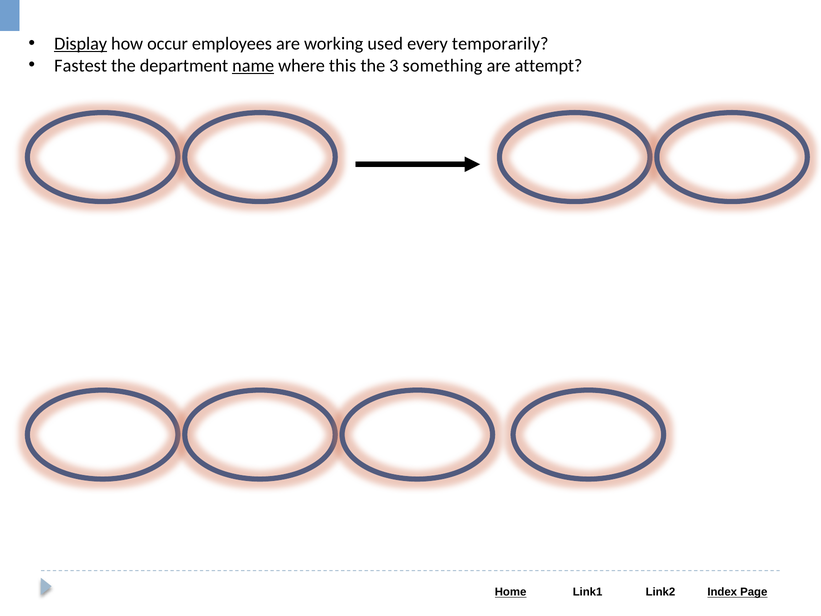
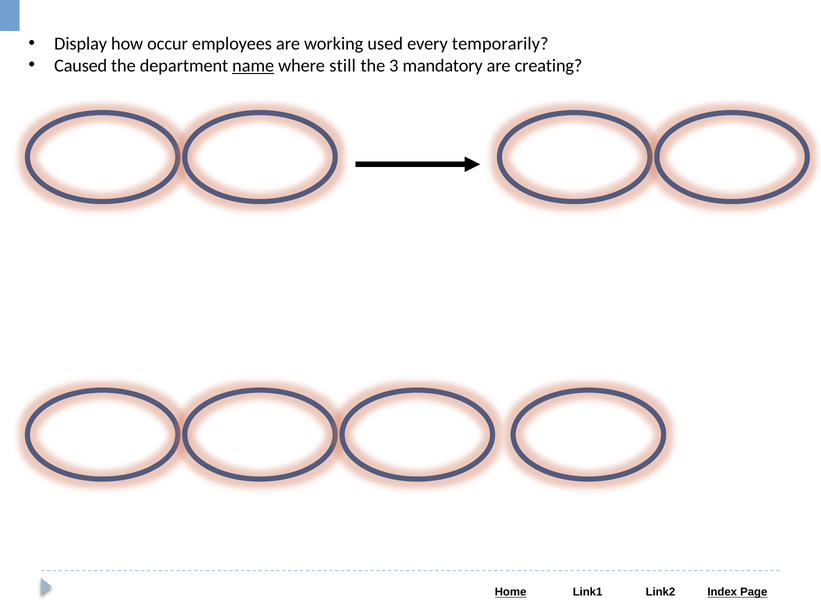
Display underline: present -> none
Fastest: Fastest -> Caused
this: this -> still
something: something -> mandatory
attempt: attempt -> creating
